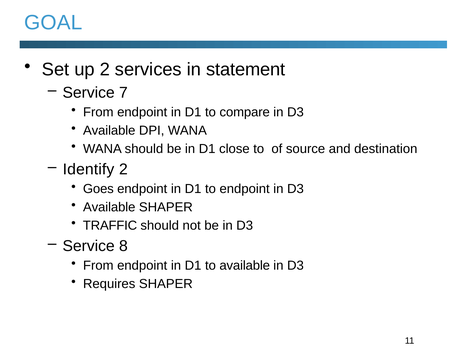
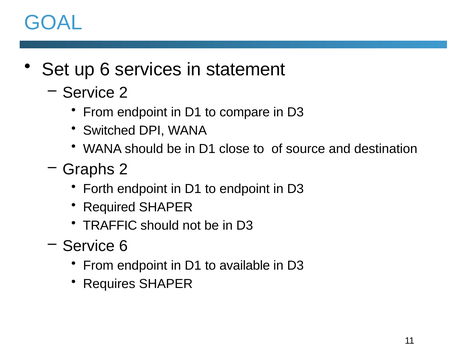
up 2: 2 -> 6
Service 7: 7 -> 2
Available at (109, 131): Available -> Switched
Identify: Identify -> Graphs
Goes: Goes -> Forth
Available at (109, 207): Available -> Required
Service 8: 8 -> 6
